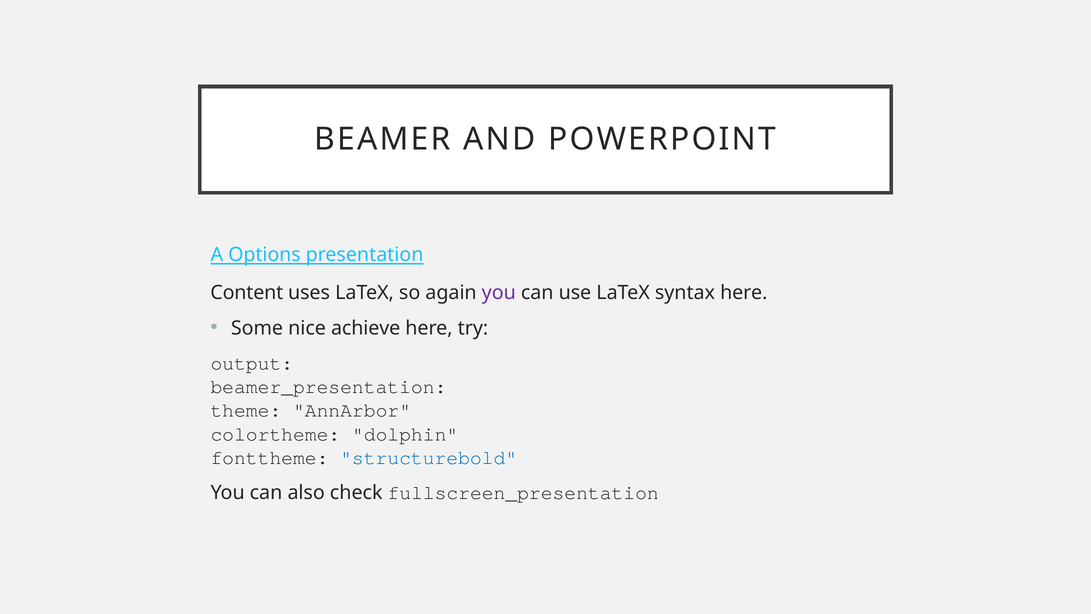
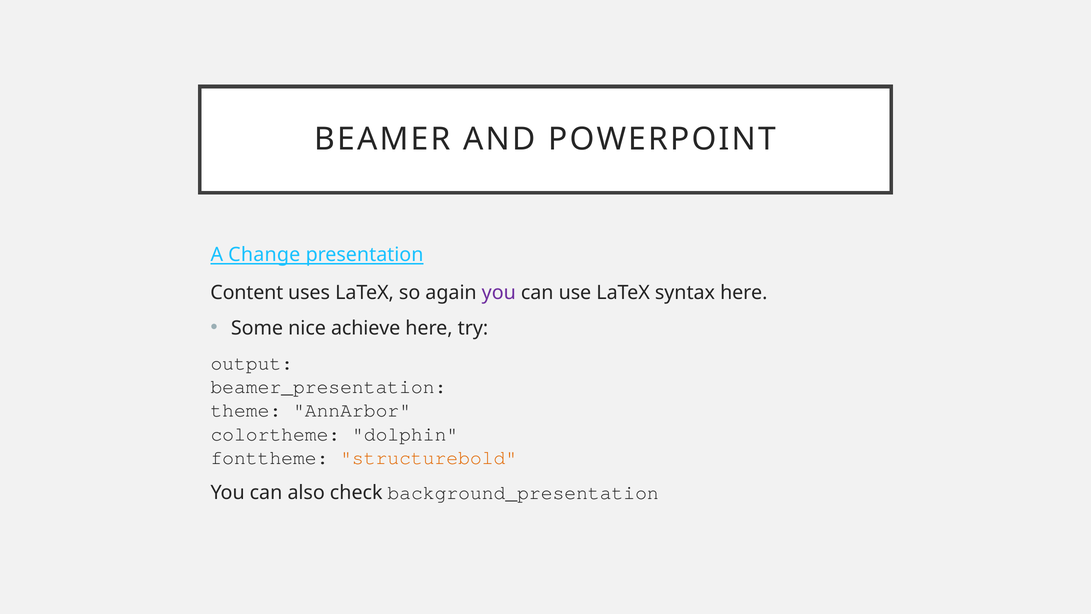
Options: Options -> Change
structurebold colour: blue -> orange
fullscreen_presentation: fullscreen_presentation -> background_presentation
